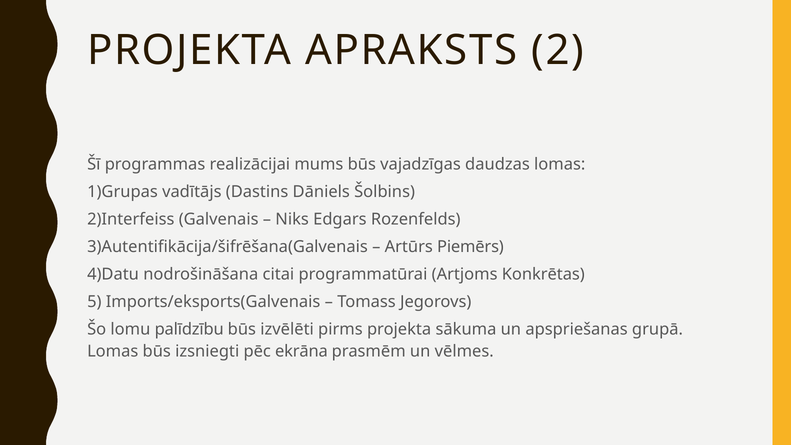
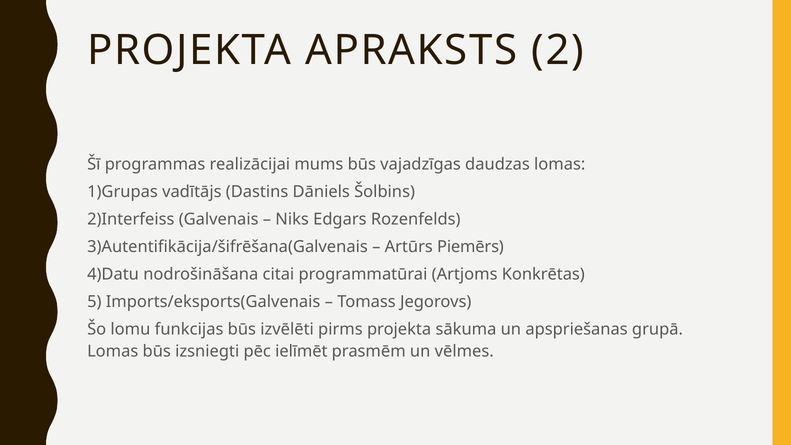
palīdzību: palīdzību -> funkcijas
ekrāna: ekrāna -> ielīmēt
